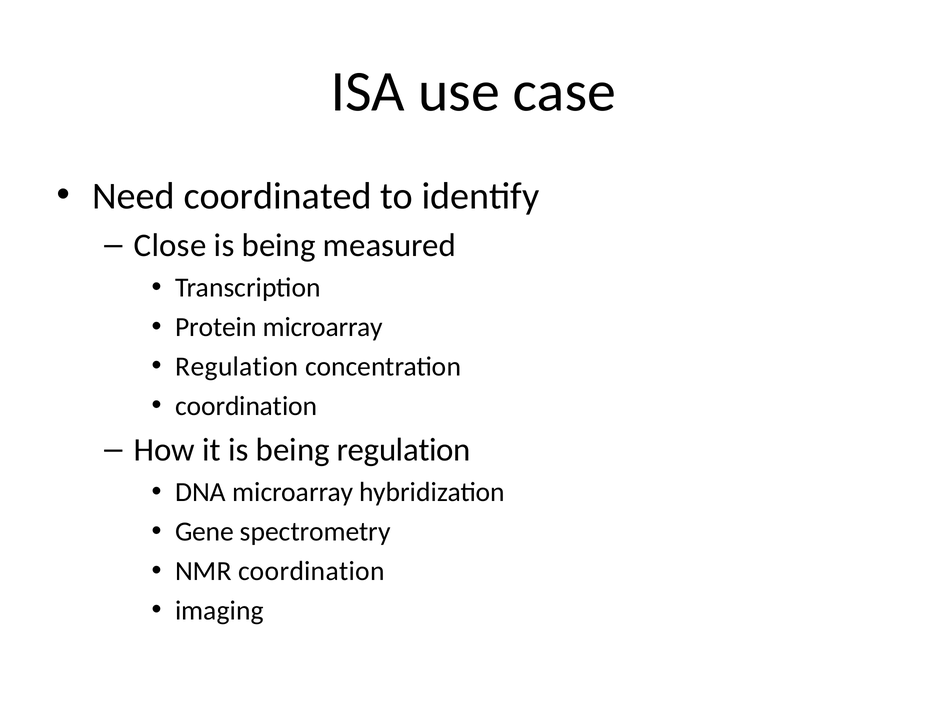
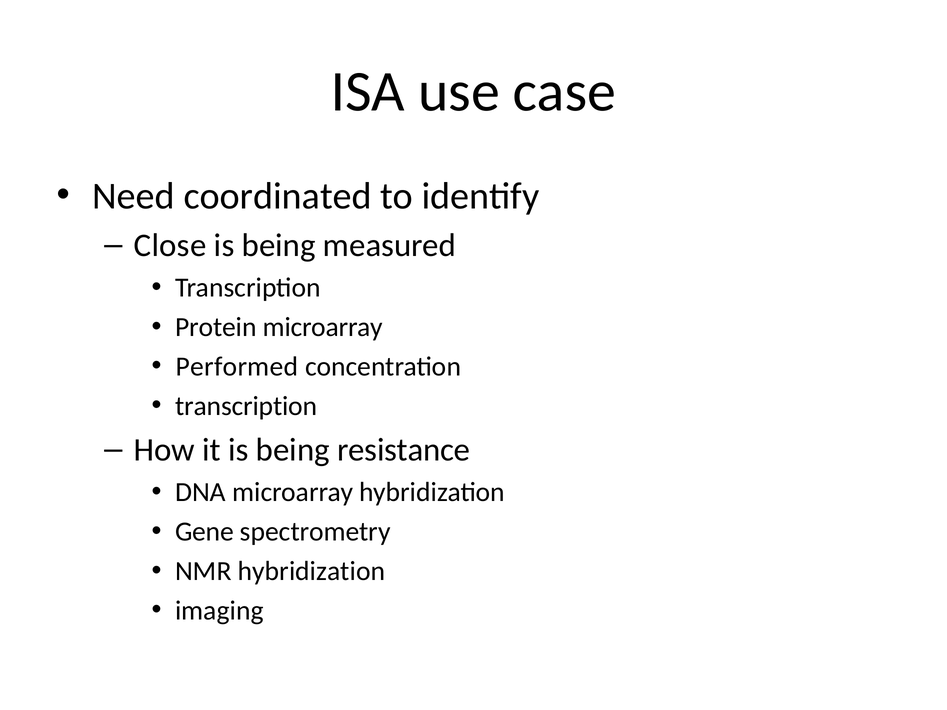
Regulation at (237, 367): Regulation -> Performed
coordination at (246, 406): coordination -> transcription
being regulation: regulation -> resistance
NMR coordination: coordination -> hybridization
